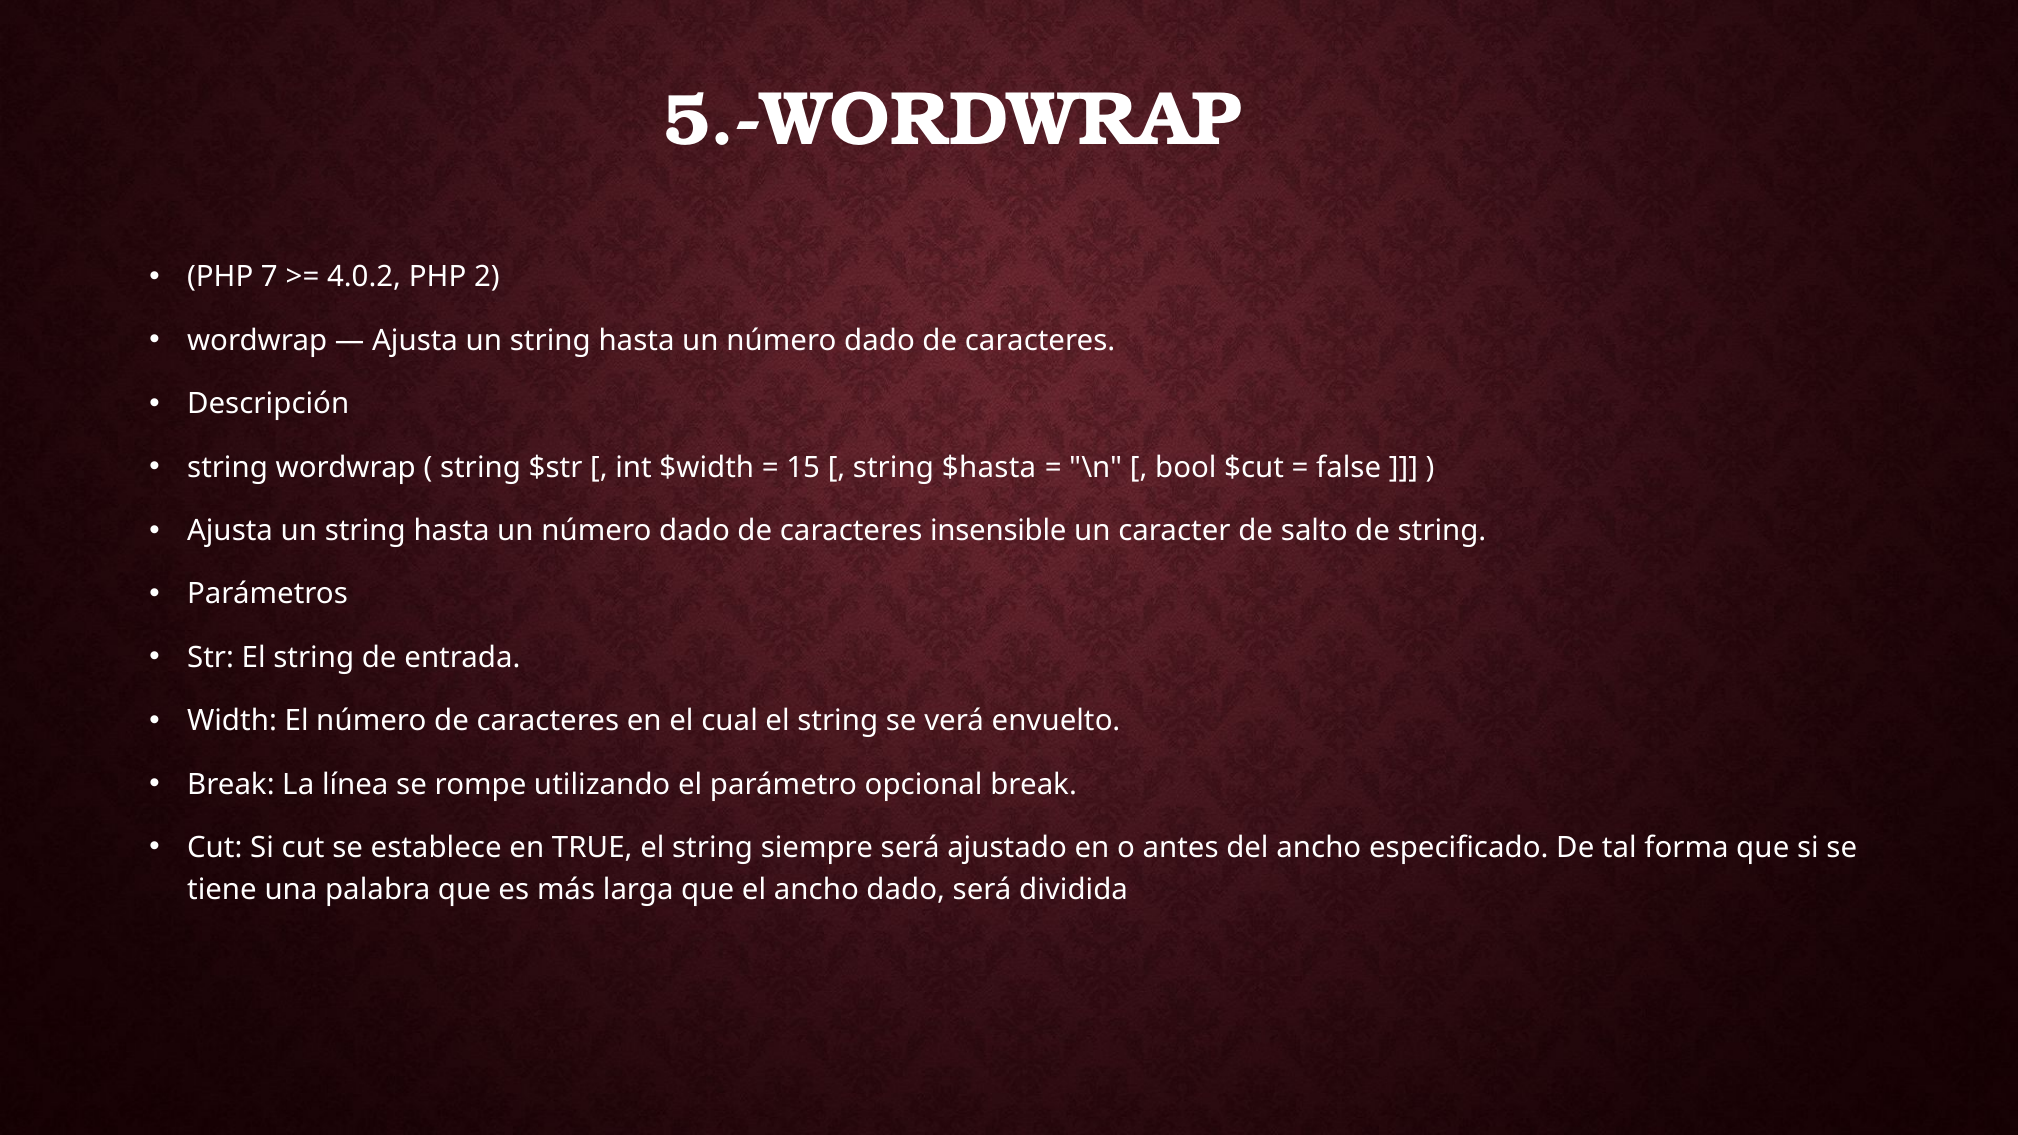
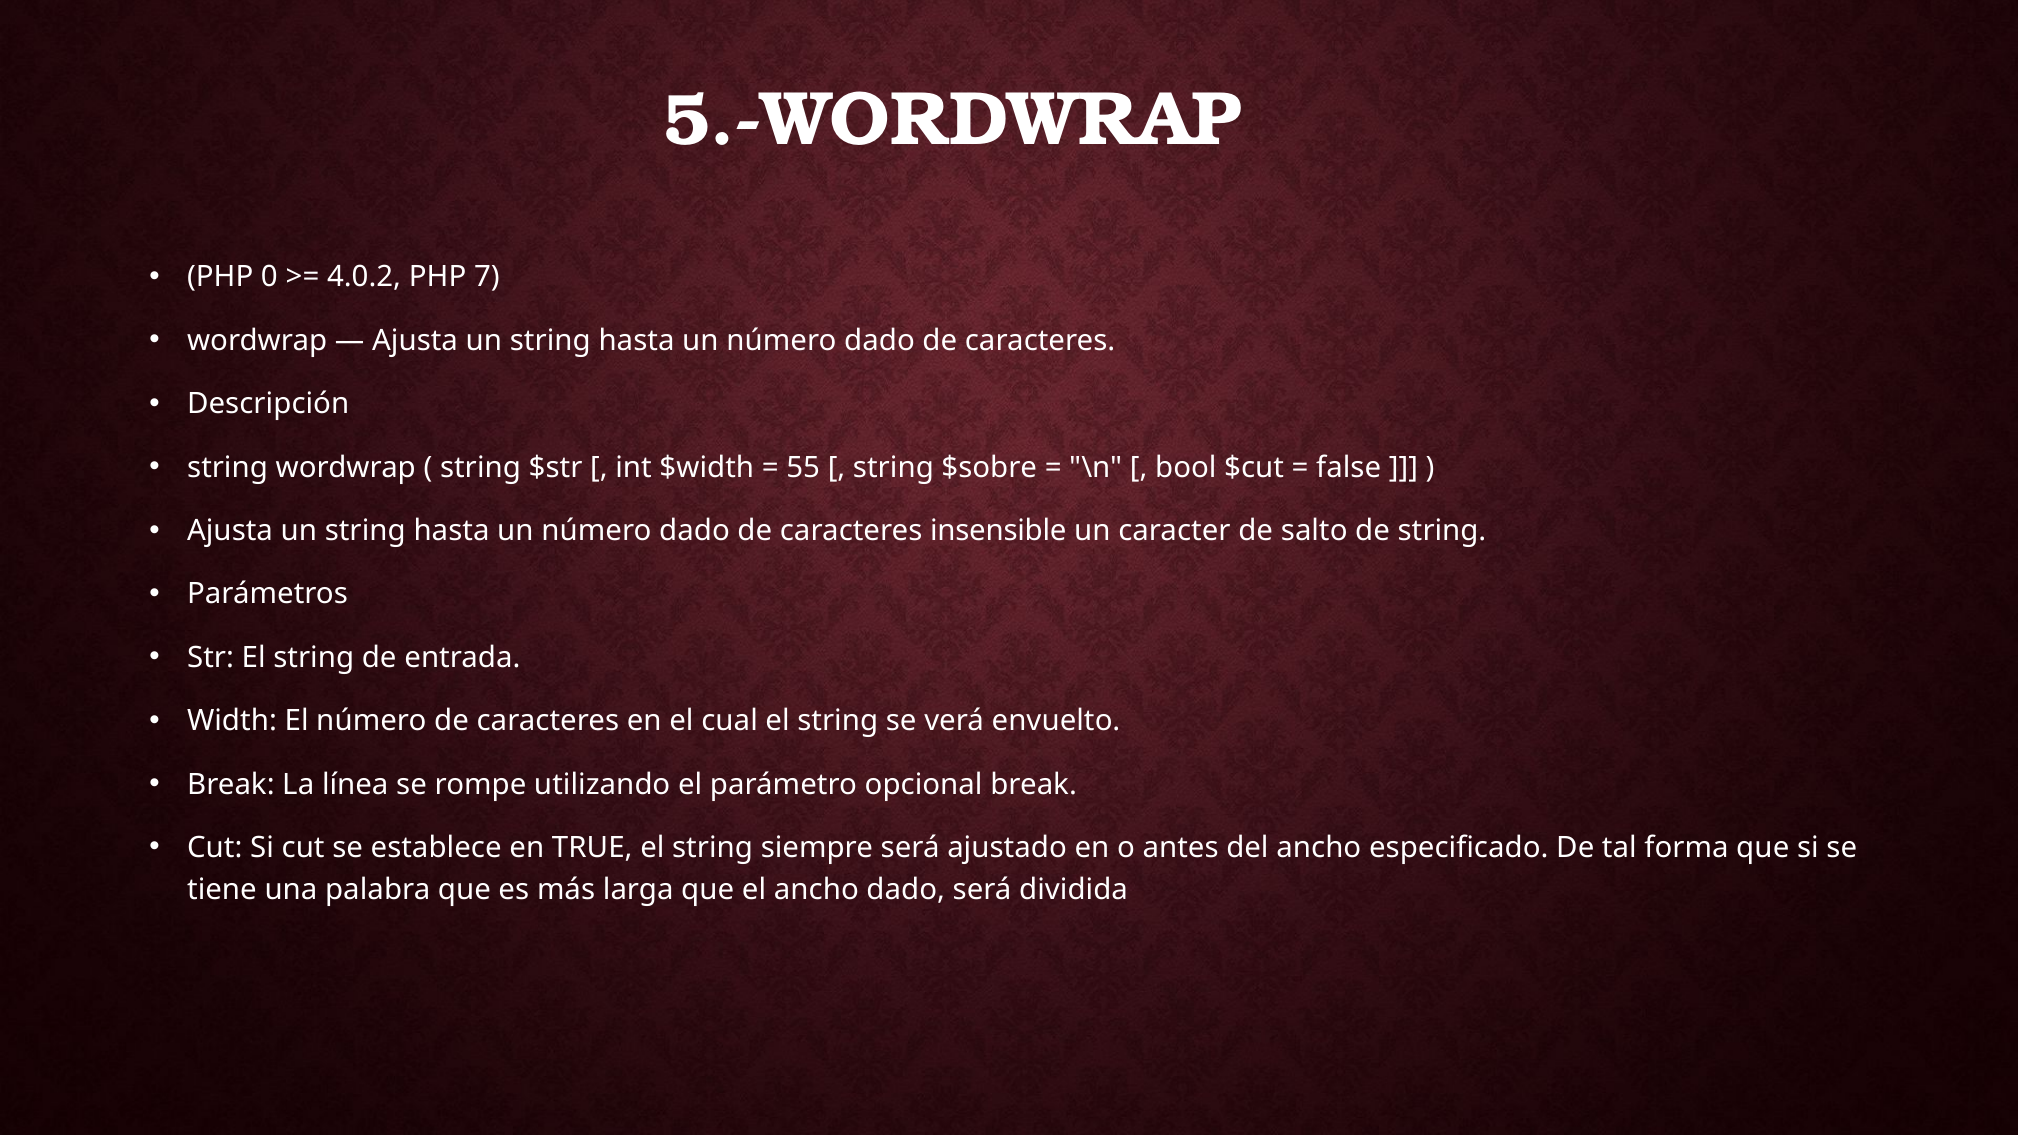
7: 7 -> 0
2: 2 -> 7
15: 15 -> 55
$hasta: $hasta -> $sobre
